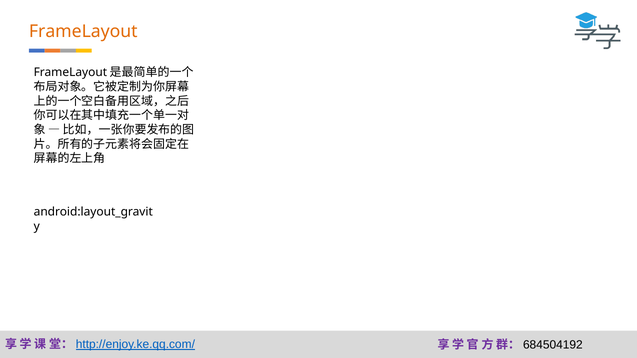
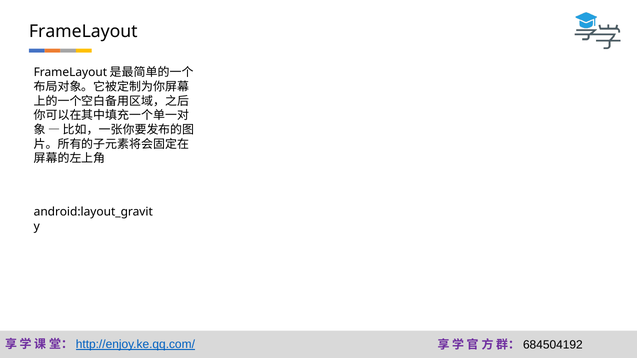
FrameLayout colour: orange -> black
